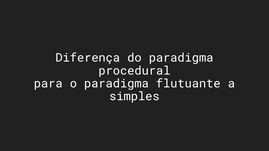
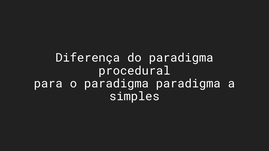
paradigma flutuante: flutuante -> paradigma
